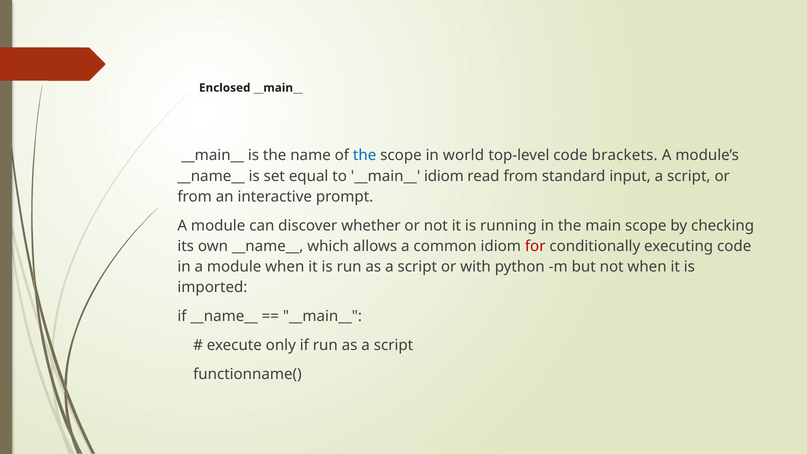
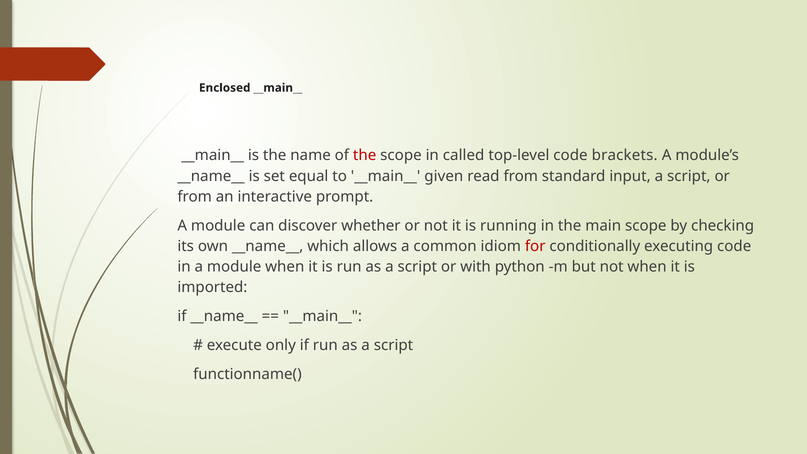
the at (365, 155) colour: blue -> red
world: world -> called
__main__ idiom: idiom -> given
